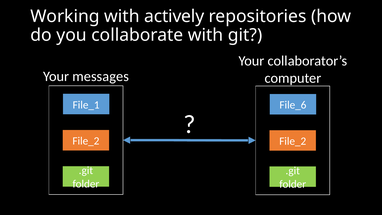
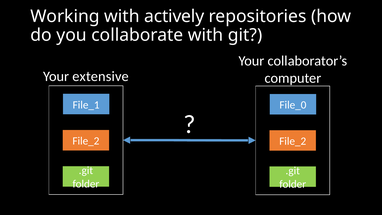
messages: messages -> extensive
File_6: File_6 -> File_0
